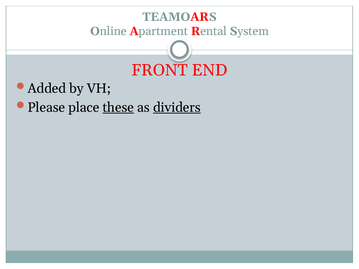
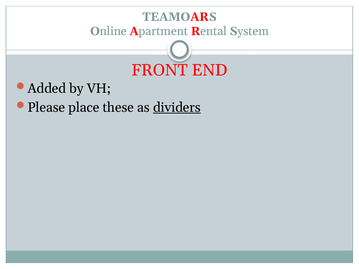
these underline: present -> none
